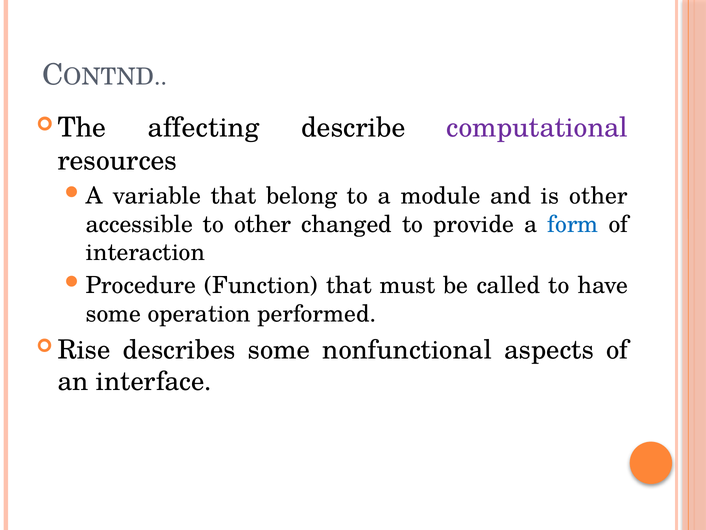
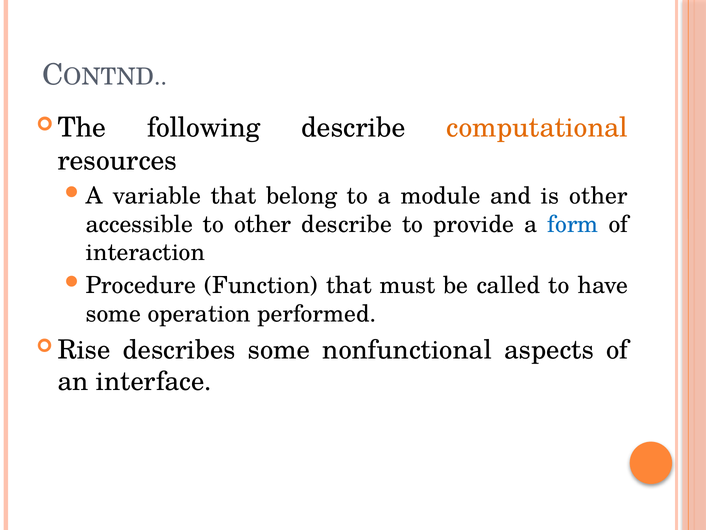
affecting: affecting -> following
computational colour: purple -> orange
other changed: changed -> describe
